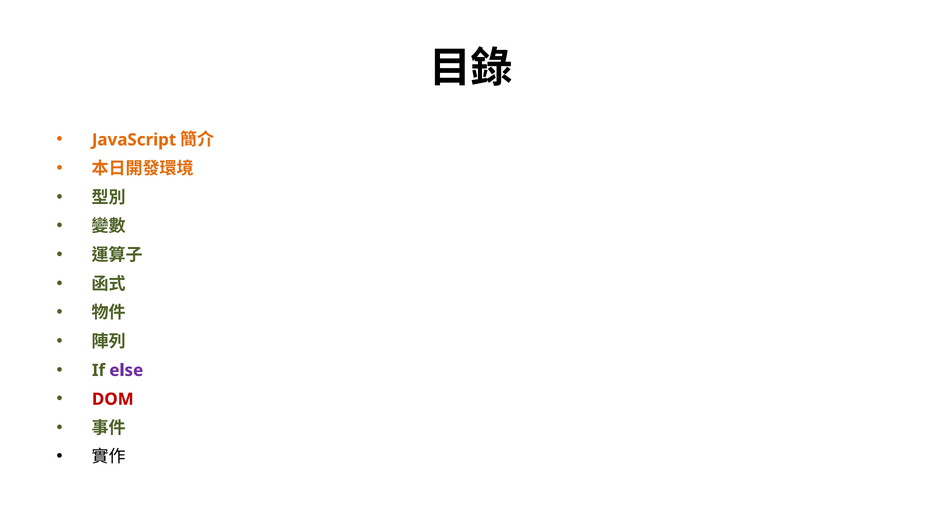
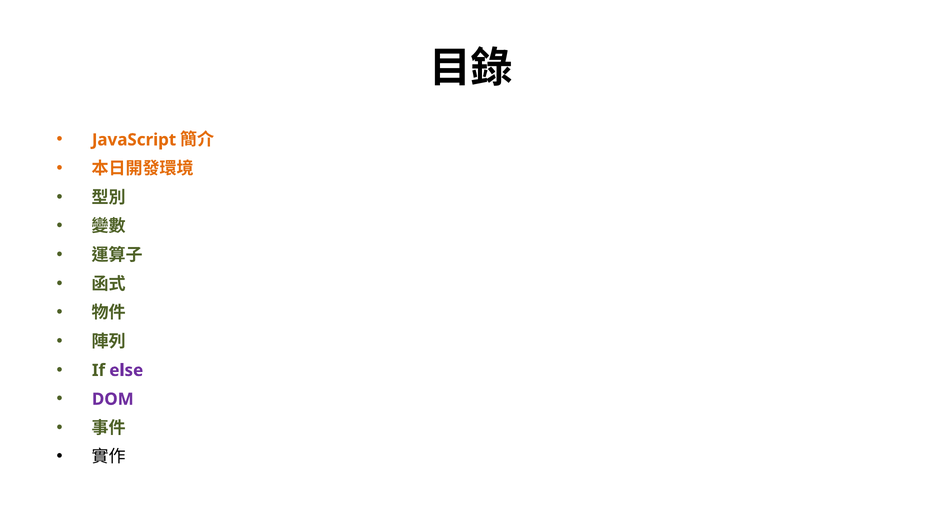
DOM colour: red -> purple
